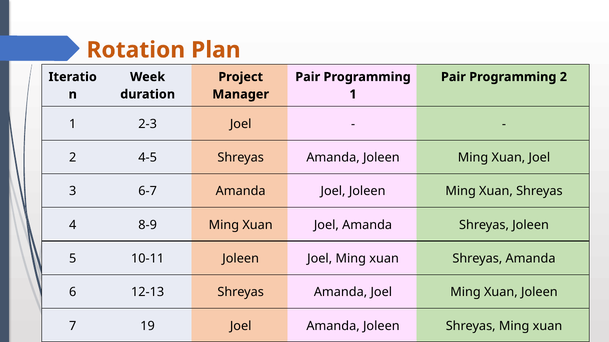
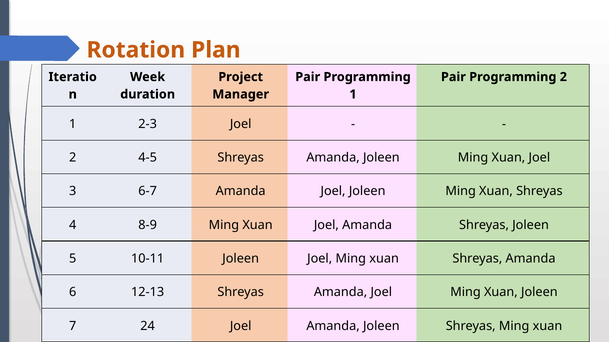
19: 19 -> 24
